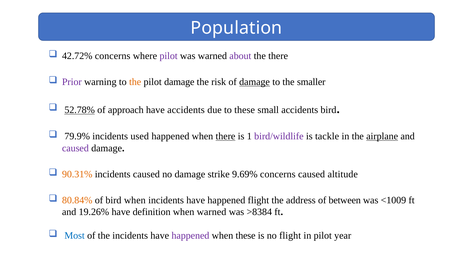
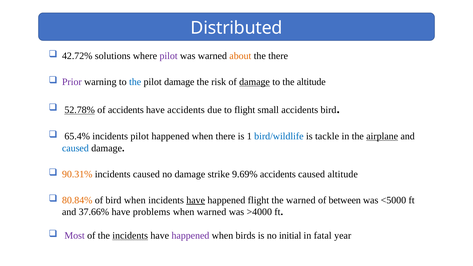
Population: Population -> Distributed
42.72% concerns: concerns -> solutions
about colour: purple -> orange
the at (135, 82) colour: orange -> blue
the smaller: smaller -> altitude
of approach: approach -> accidents
to these: these -> flight
79.9%: 79.9% -> 65.4%
incidents used: used -> pilot
there at (225, 136) underline: present -> none
bird/wildlife colour: purple -> blue
caused at (75, 148) colour: purple -> blue
9.69% concerns: concerns -> accidents
have at (196, 200) underline: none -> present
the address: address -> warned
<1009: <1009 -> <5000
19.26%: 19.26% -> 37.66%
definition: definition -> problems
>8384: >8384 -> >4000
Most colour: blue -> purple
incidents at (130, 236) underline: none -> present
when these: these -> birds
no flight: flight -> initial
in pilot: pilot -> fatal
